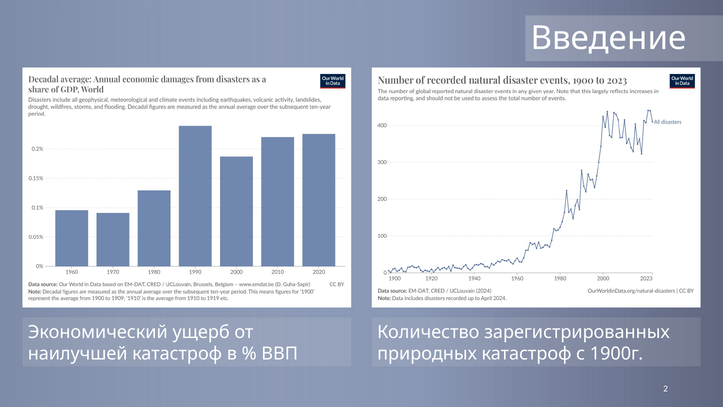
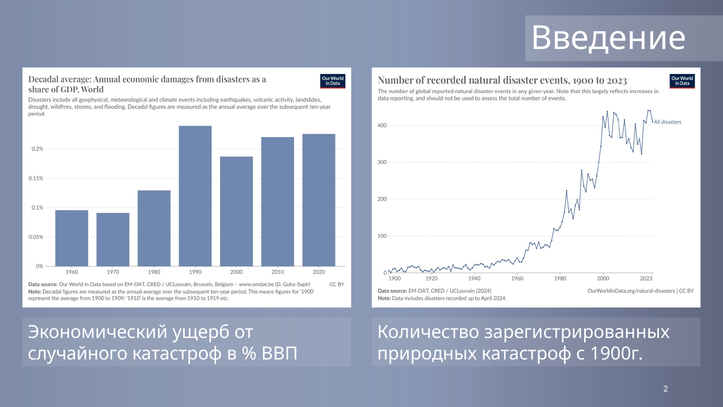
наилучшей: наилучшей -> случайного
